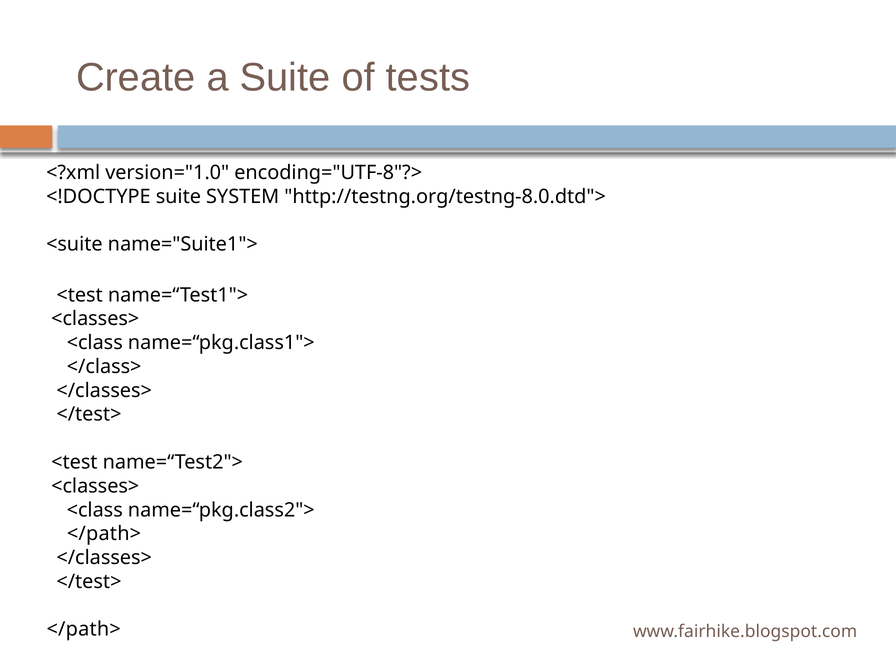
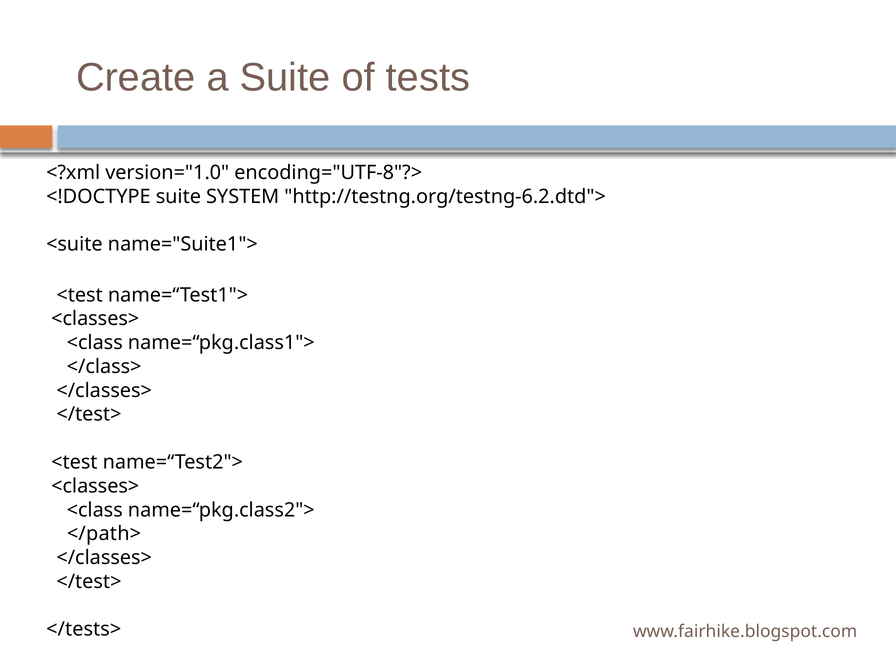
http://testng.org/testng-8.0.dtd">: http://testng.org/testng-8.0.dtd"> -> http://testng.org/testng-6.2.dtd">
</path> at (84, 629): </path> -> </tests>
